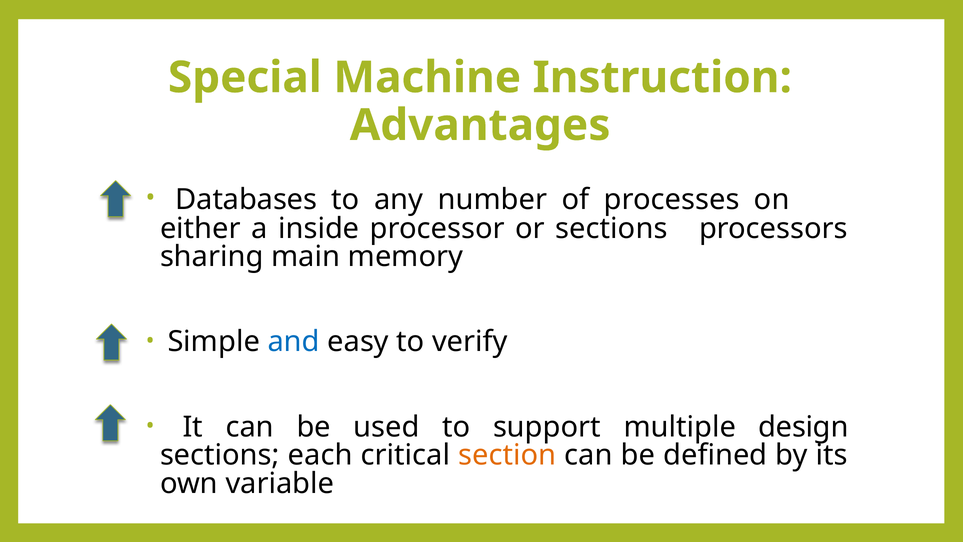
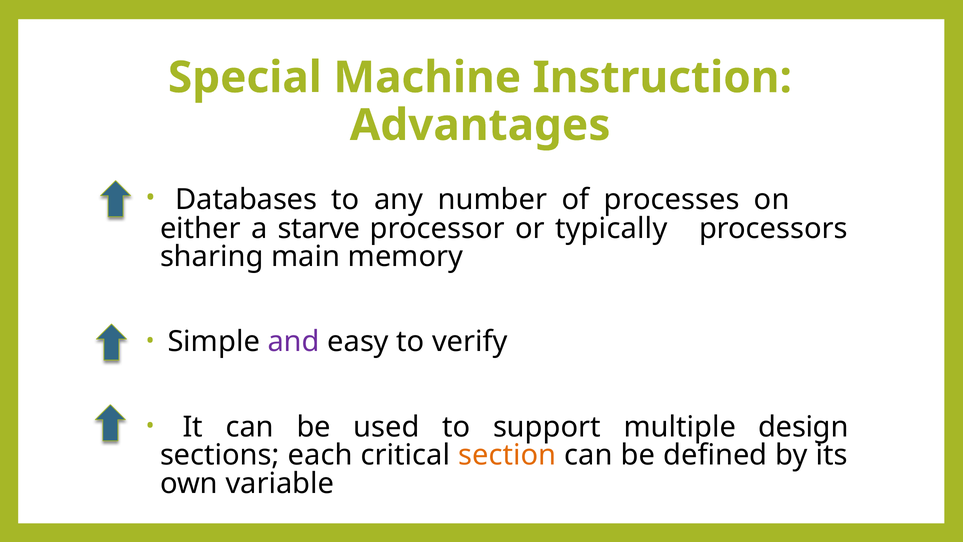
inside: inside -> starve
or sections: sections -> typically
and colour: blue -> purple
